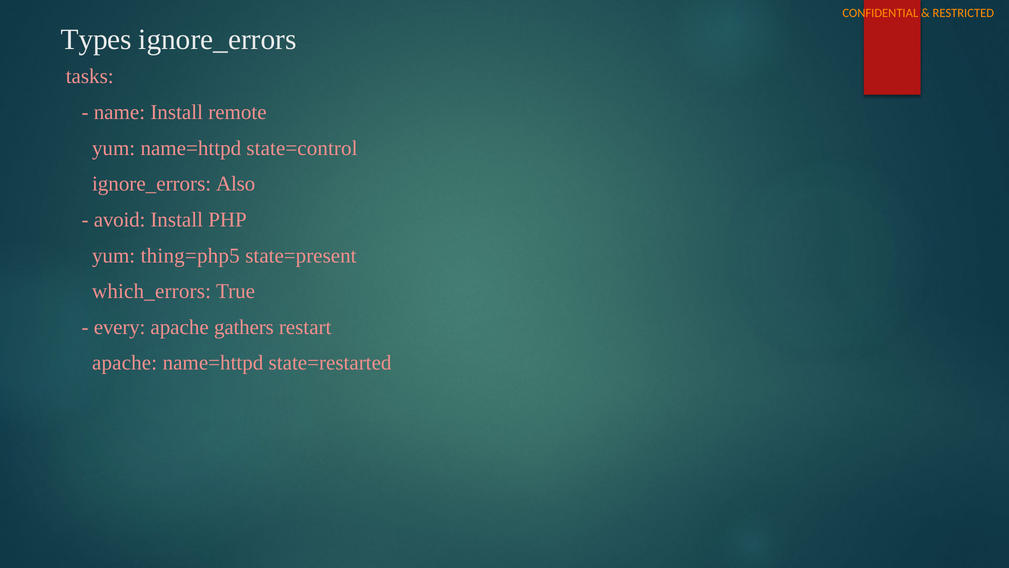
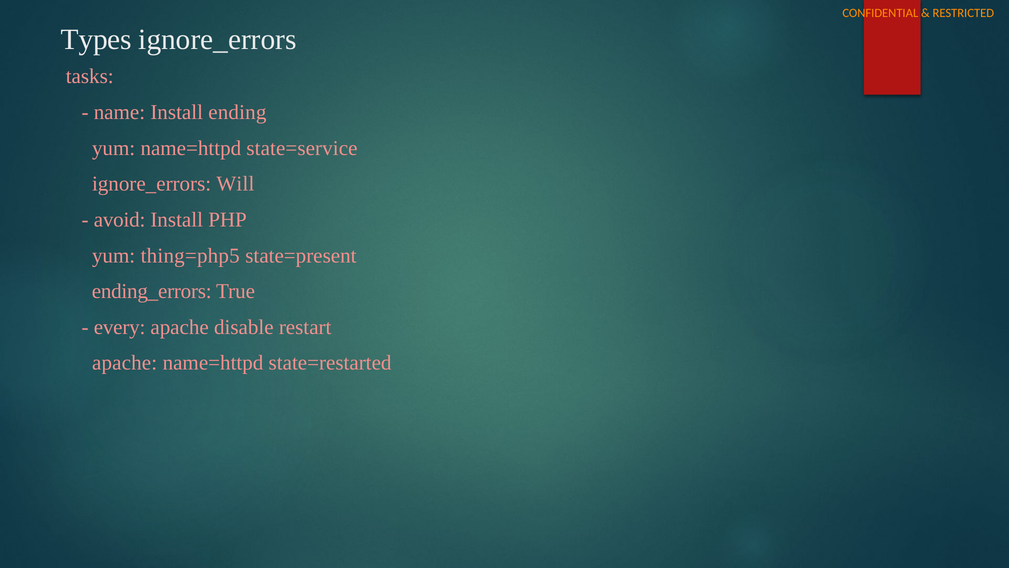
remote: remote -> ending
state=control: state=control -> state=service
Also: Also -> Will
which_errors: which_errors -> ending_errors
gathers: gathers -> disable
